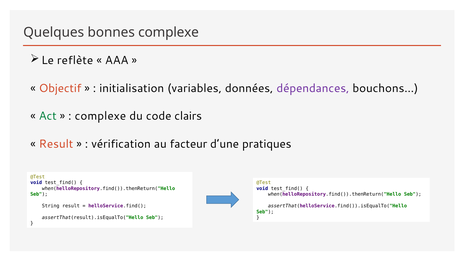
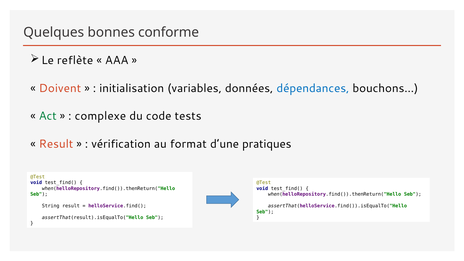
bonnes complexe: complexe -> conforme
Objectif: Objectif -> Doivent
dépendances colour: purple -> blue
clairs: clairs -> tests
facteur: facteur -> format
